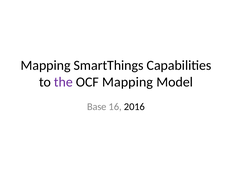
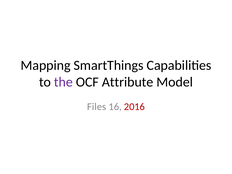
OCF Mapping: Mapping -> Attribute
Base: Base -> Files
2016 colour: black -> red
